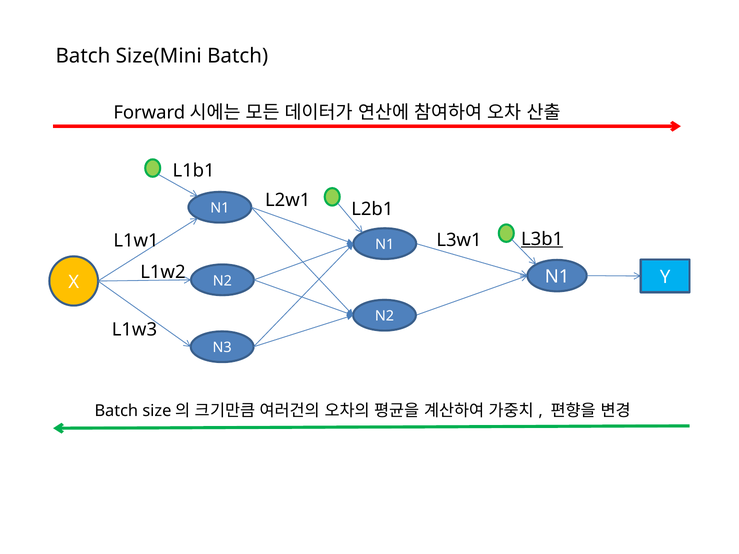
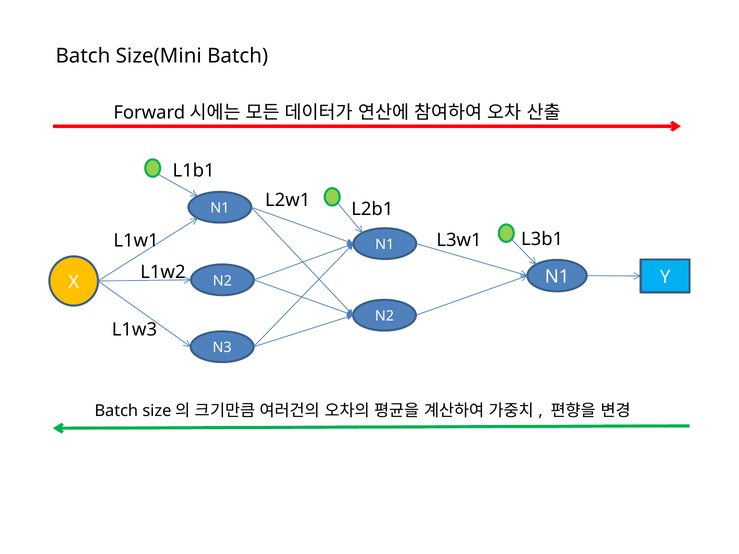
L3b1 underline: present -> none
